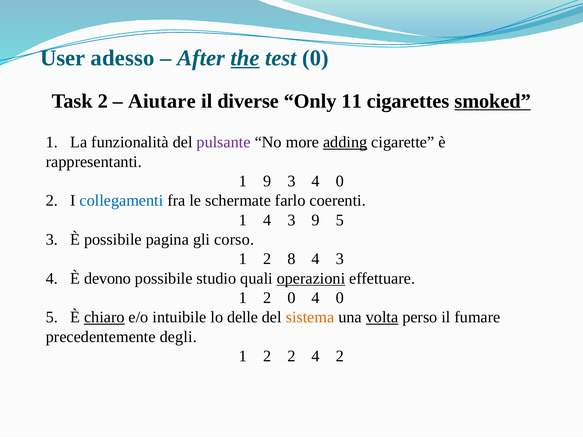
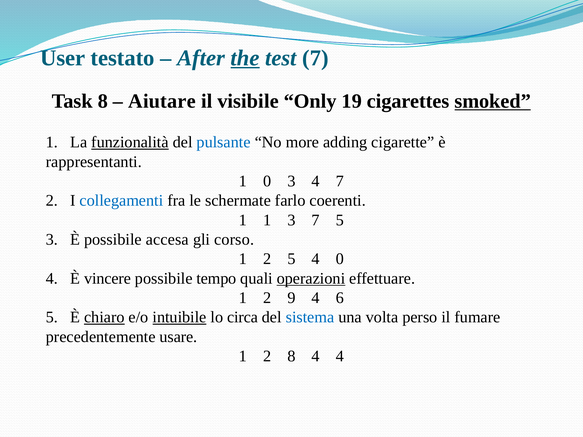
adesso: adesso -> testato
test 0: 0 -> 7
Task 2: 2 -> 8
diverse: diverse -> visibile
11: 11 -> 19
funzionalità underline: none -> present
pulsante colour: purple -> blue
adding underline: present -> none
1 9: 9 -> 0
3 4 0: 0 -> 7
1 4: 4 -> 1
3 9: 9 -> 7
pagina: pagina -> accesa
2 8: 8 -> 5
3 at (340, 259): 3 -> 0
devono: devono -> vincere
studio: studio -> tempo
2 0: 0 -> 9
0 at (340, 298): 0 -> 6
intuibile underline: none -> present
delle: delle -> circa
sistema colour: orange -> blue
volta underline: present -> none
degli: degli -> usare
2 2: 2 -> 8
4 2: 2 -> 4
